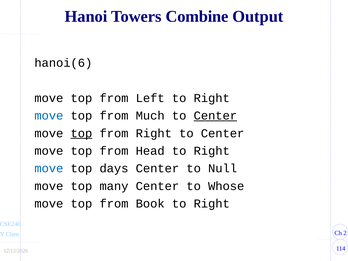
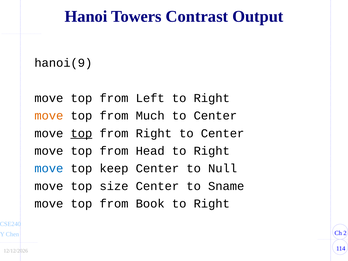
Combine: Combine -> Contrast
hanoi(6: hanoi(6 -> hanoi(9
move at (49, 116) colour: blue -> orange
Center at (215, 116) underline: present -> none
days: days -> keep
many: many -> size
Whose: Whose -> Sname
